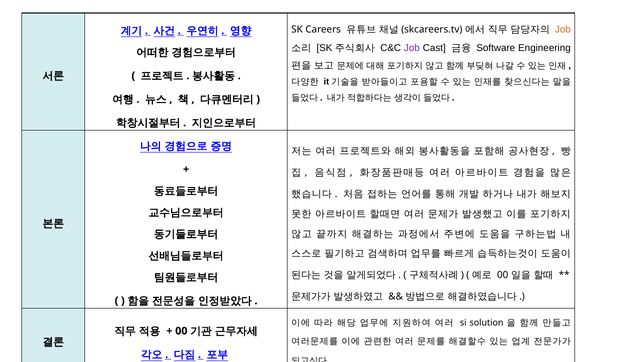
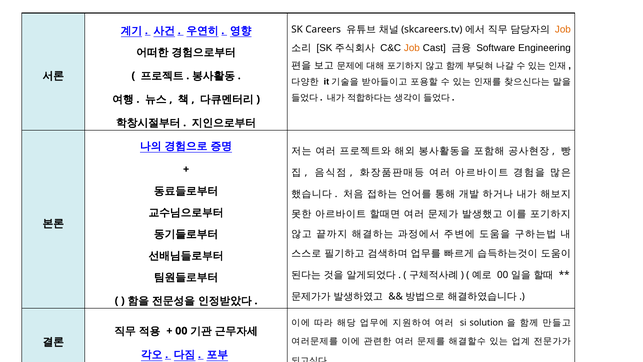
Job at (412, 48) colour: purple -> orange
